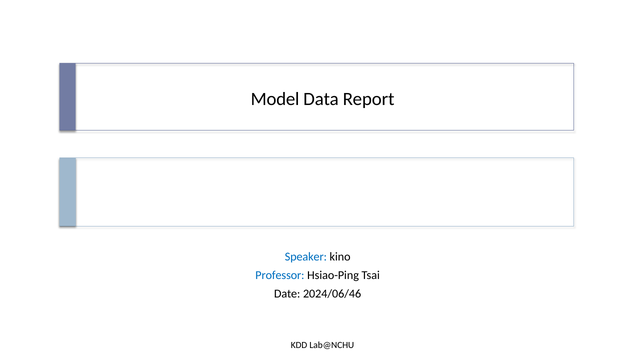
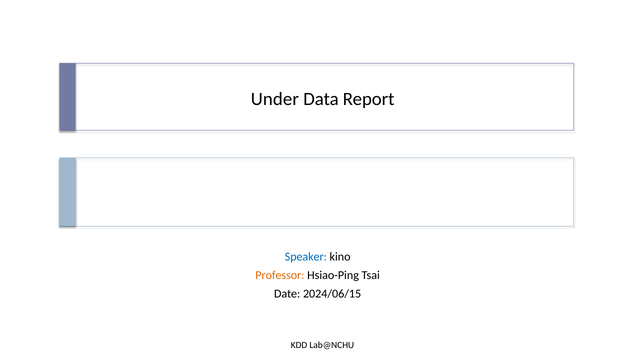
Model: Model -> Under
Professor colour: blue -> orange
2024/06/46: 2024/06/46 -> 2024/06/15
